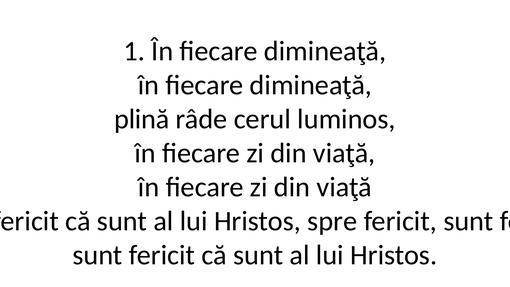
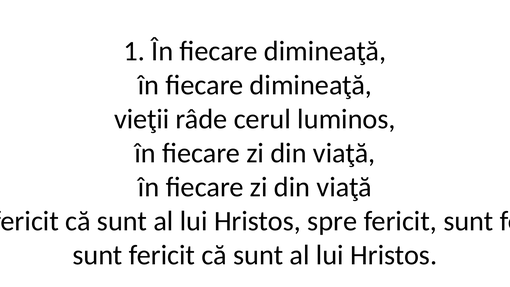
plină: plină -> vieţii
